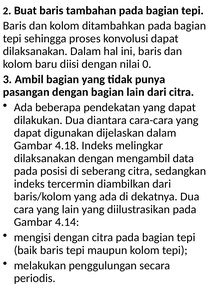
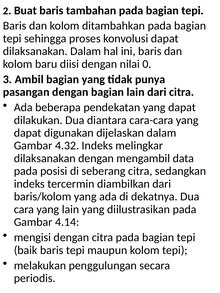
4.18: 4.18 -> 4.32
